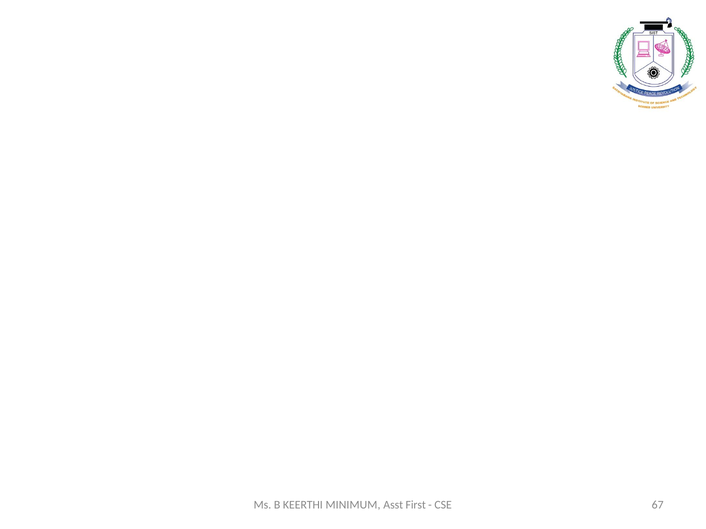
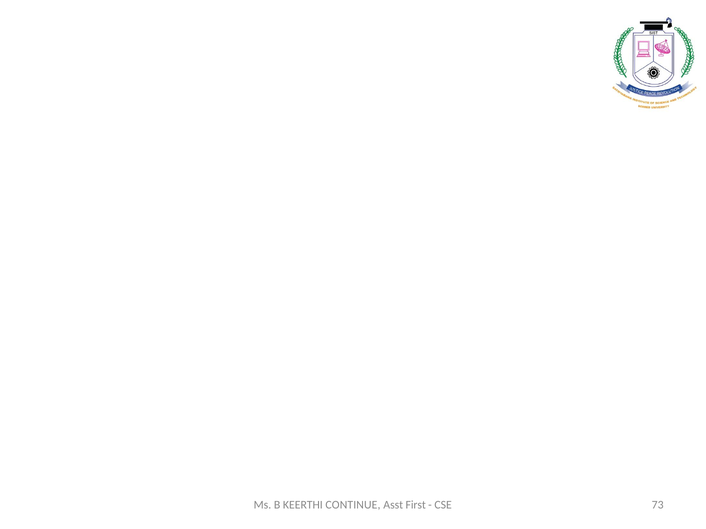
MINIMUM: MINIMUM -> CONTINUE
67: 67 -> 73
